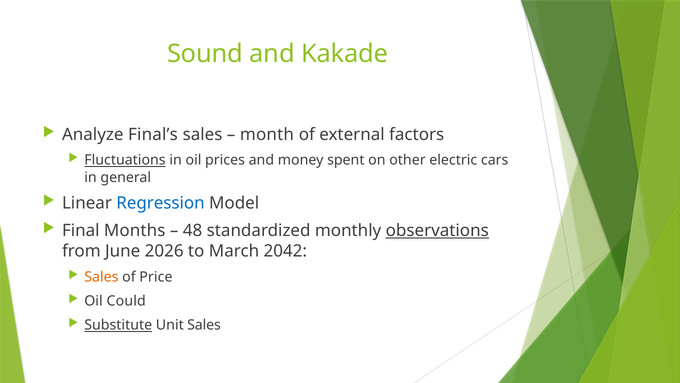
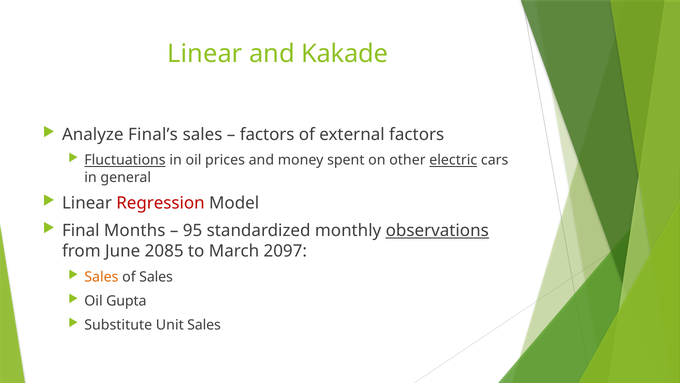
Sound at (205, 54): Sound -> Linear
month at (267, 134): month -> factors
electric underline: none -> present
Regression colour: blue -> red
48: 48 -> 95
2026: 2026 -> 2085
2042: 2042 -> 2097
of Price: Price -> Sales
Could: Could -> Gupta
Substitute underline: present -> none
